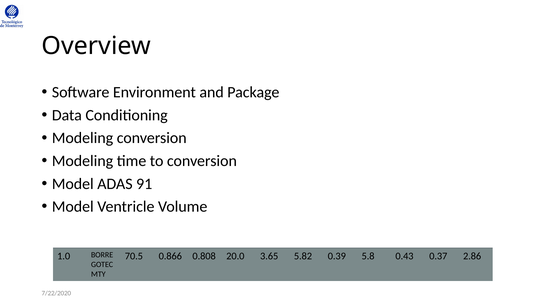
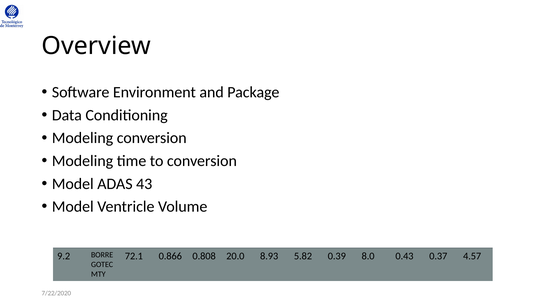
91: 91 -> 43
1.0: 1.0 -> 9.2
70.5: 70.5 -> 72.1
3.65: 3.65 -> 8.93
5.8: 5.8 -> 8.0
2.86: 2.86 -> 4.57
